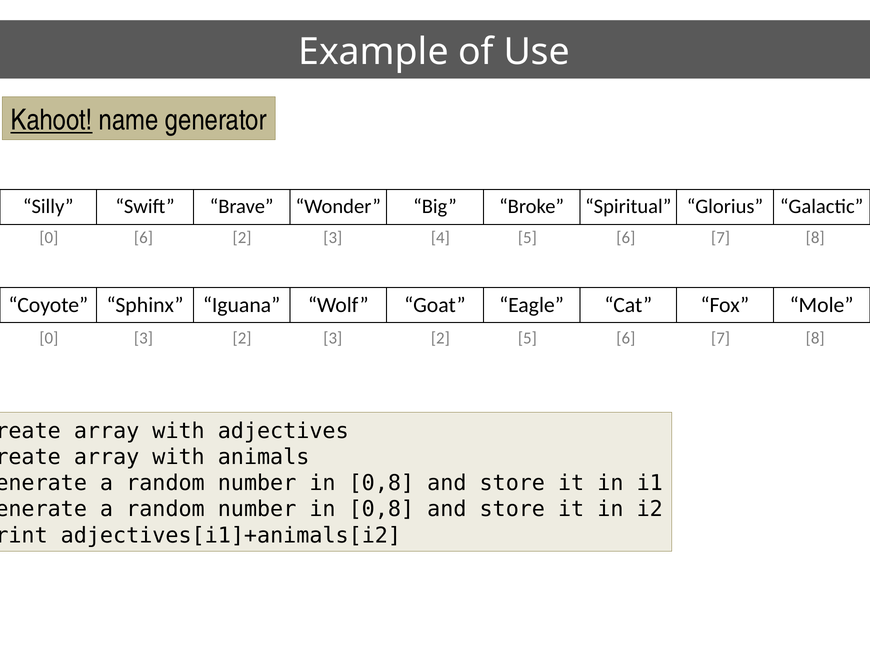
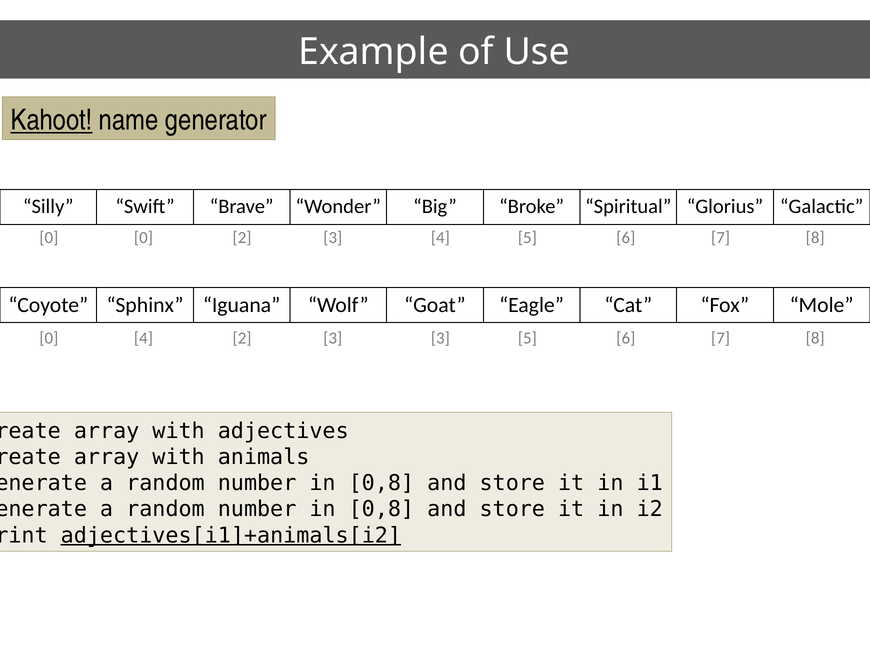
0 6: 6 -> 0
0 3: 3 -> 4
2 3 2: 2 -> 3
adjectives[i1]+animals[i2 underline: none -> present
